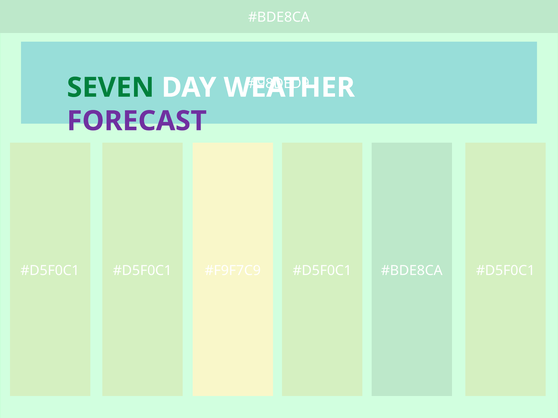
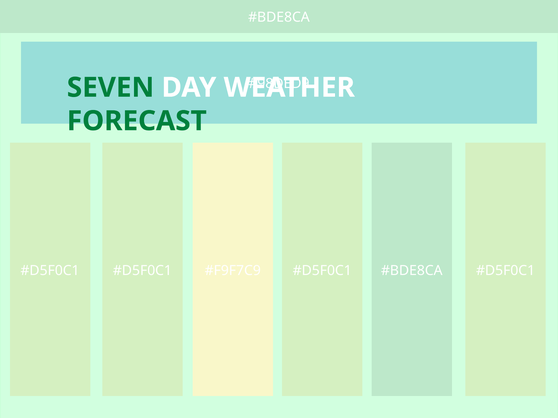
FORECAST colour: purple -> green
